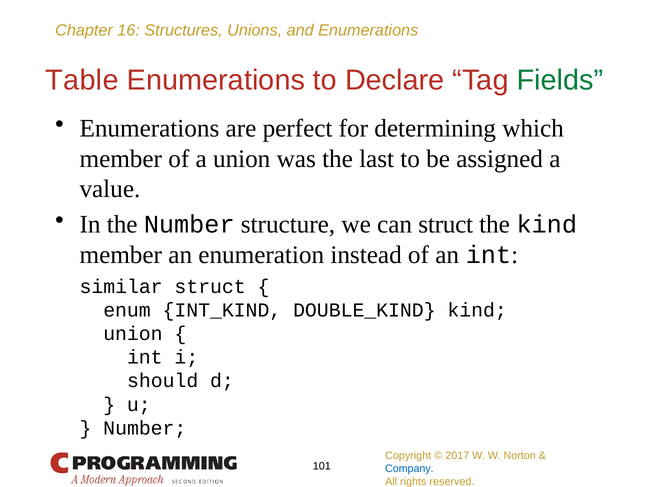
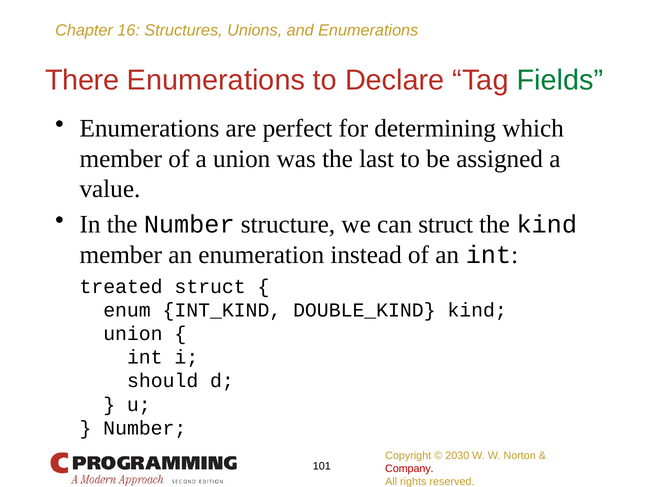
Table: Table -> There
similar: similar -> treated
2017: 2017 -> 2030
Company colour: blue -> red
